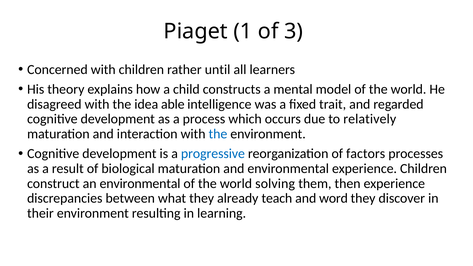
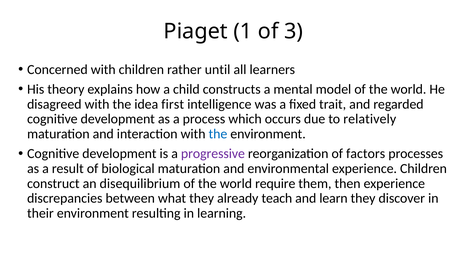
able: able -> first
progressive colour: blue -> purple
an environmental: environmental -> disequilibrium
solving: solving -> require
word: word -> learn
